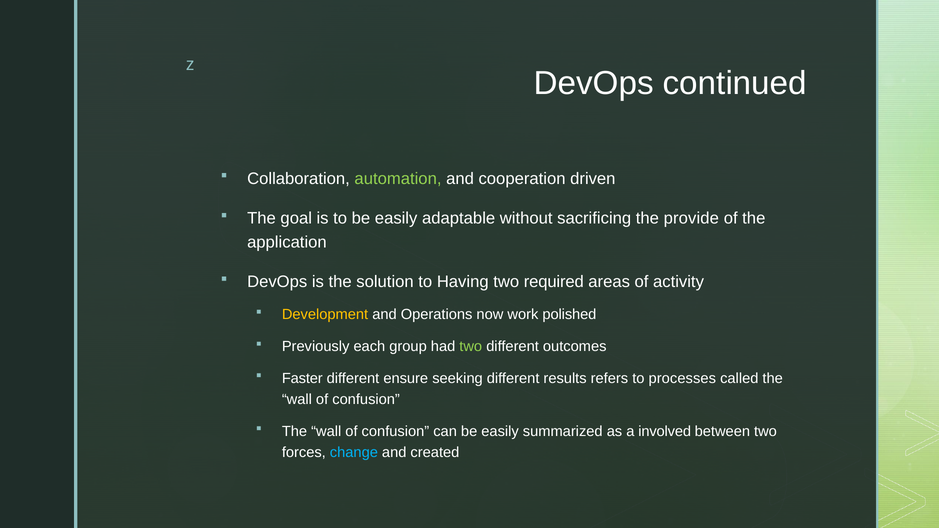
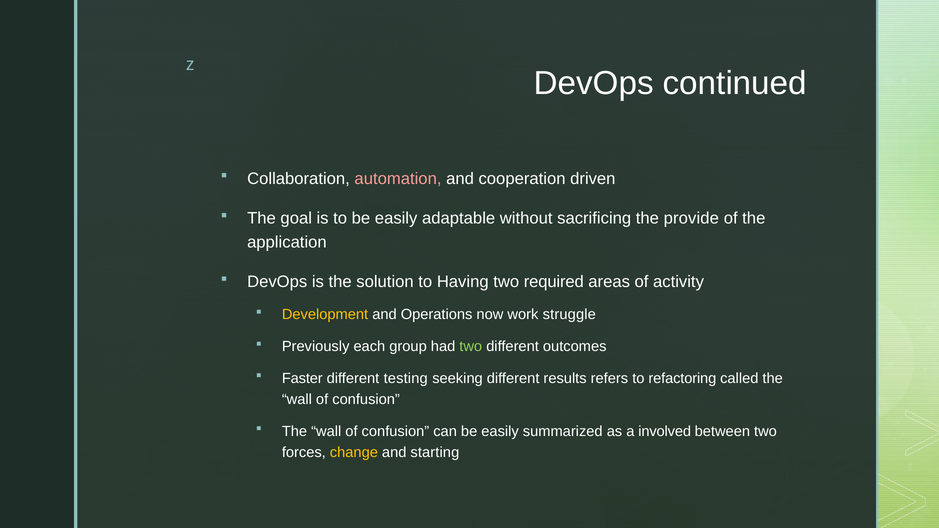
automation colour: light green -> pink
polished: polished -> struggle
ensure: ensure -> testing
processes: processes -> refactoring
change colour: light blue -> yellow
created: created -> starting
